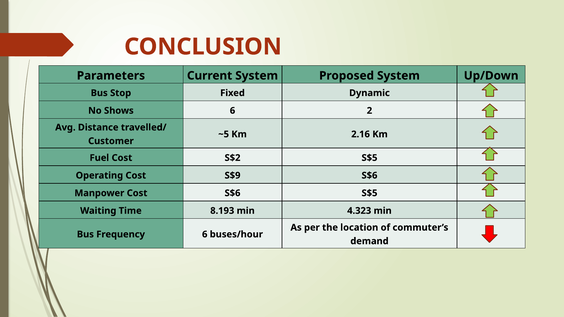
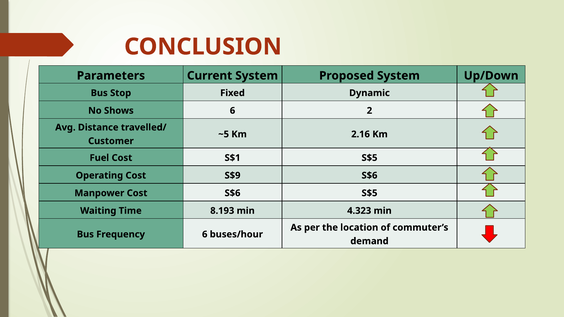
S$2: S$2 -> S$1
